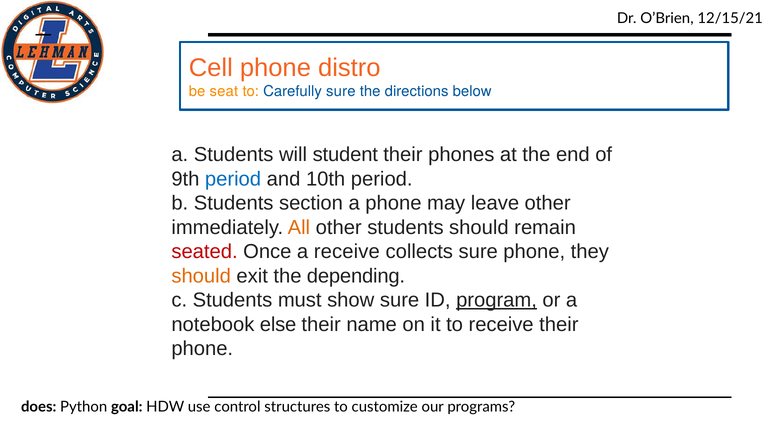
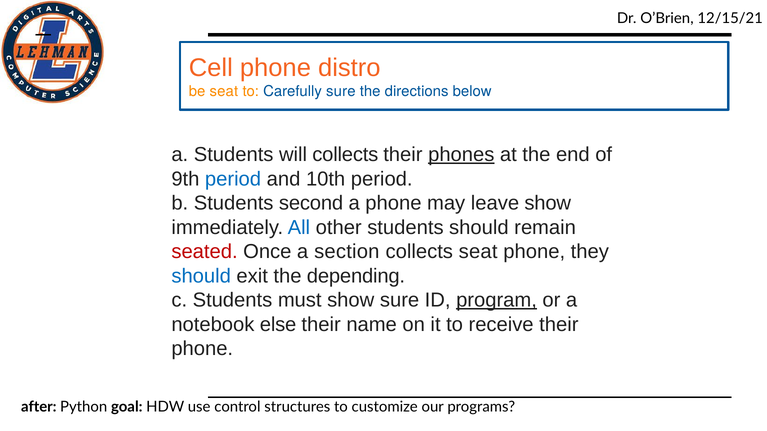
will student: student -> collects
phones underline: none -> present
section: section -> second
leave other: other -> show
All colour: orange -> blue
a receive: receive -> section
collects sure: sure -> seat
should at (201, 276) colour: orange -> blue
does: does -> after
